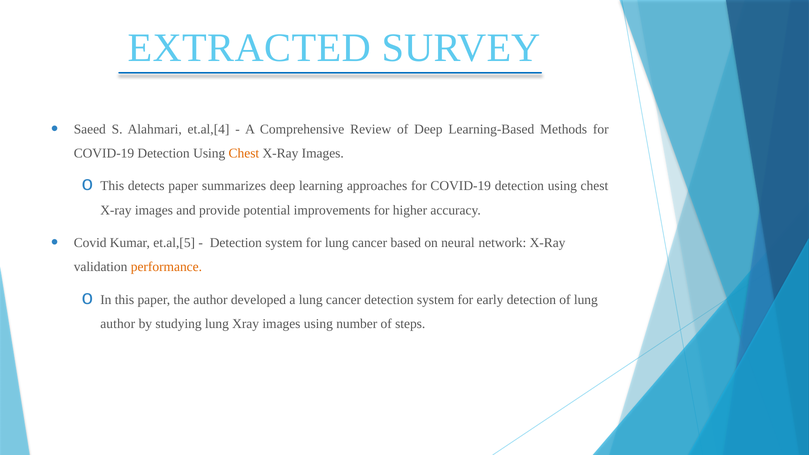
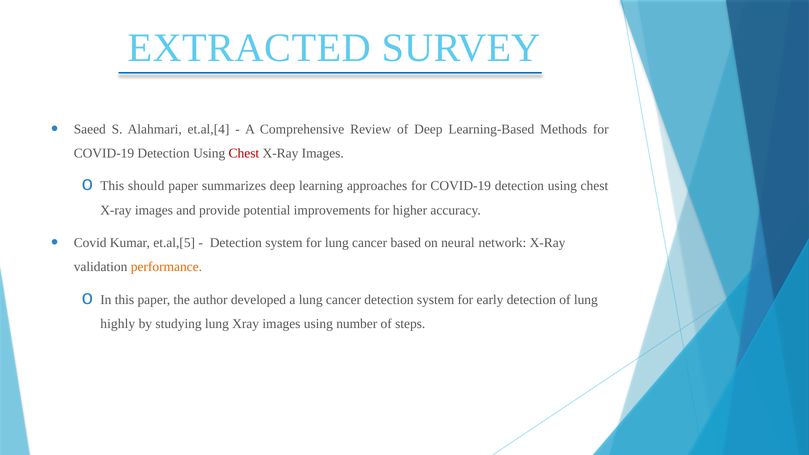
Chest at (244, 153) colour: orange -> red
detects: detects -> should
author at (118, 324): author -> highly
